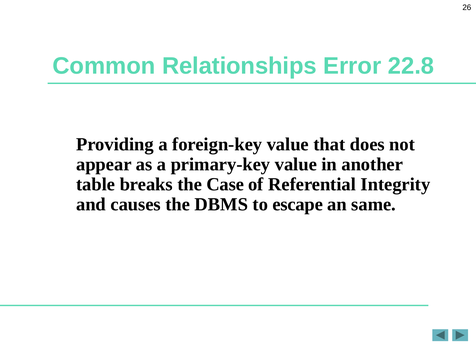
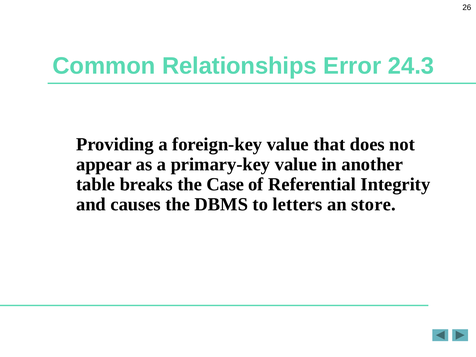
22.8: 22.8 -> 24.3
escape: escape -> letters
same: same -> store
